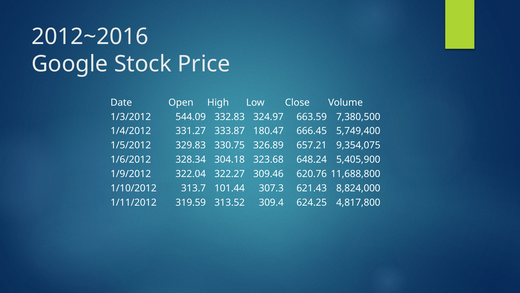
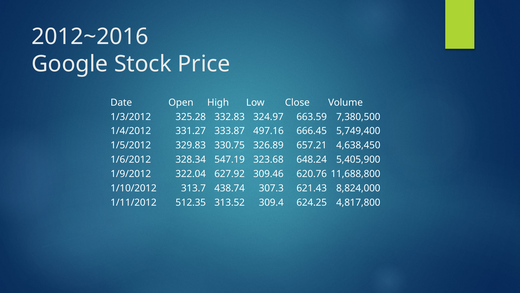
544.09: 544.09 -> 325.28
180.47: 180.47 -> 497.16
9,354,075: 9,354,075 -> 4,638,450
304.18: 304.18 -> 547.19
322.27: 322.27 -> 627.92
101.44: 101.44 -> 438.74
319.59: 319.59 -> 512.35
